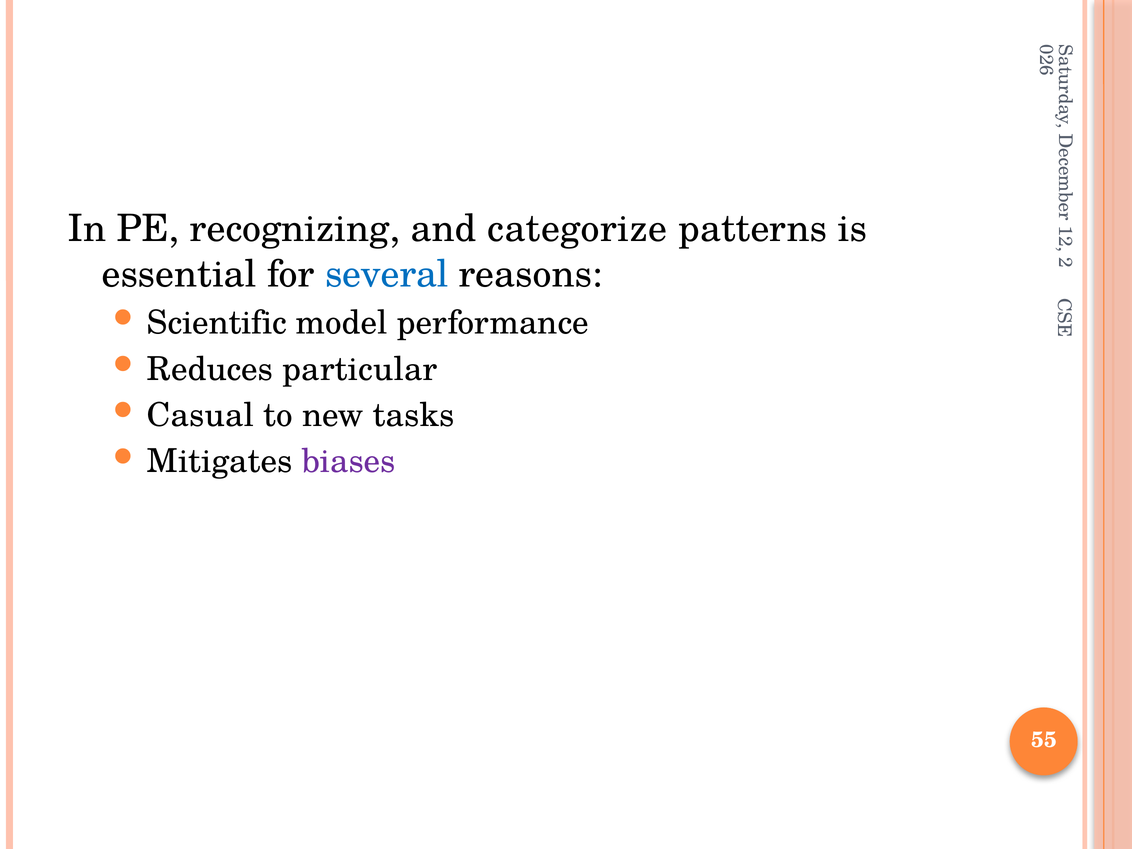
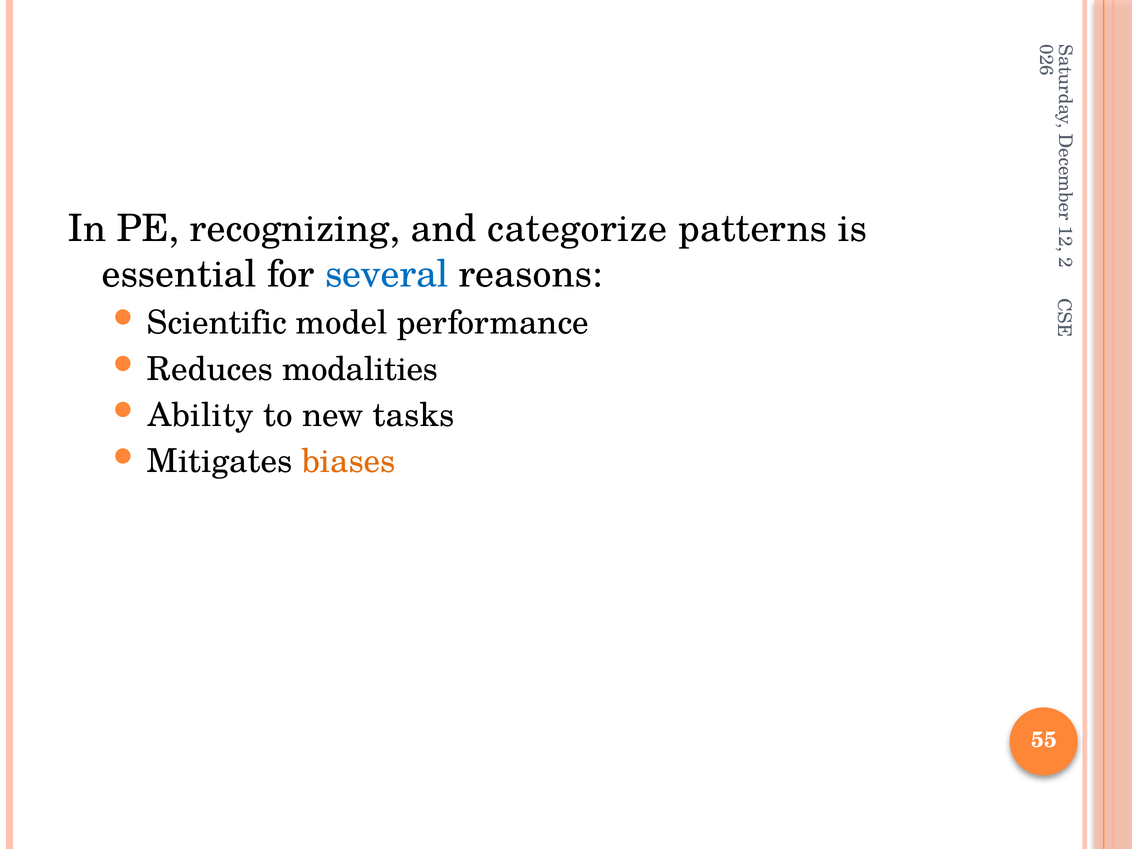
particular: particular -> modalities
Casual: Casual -> Ability
biases colour: purple -> orange
